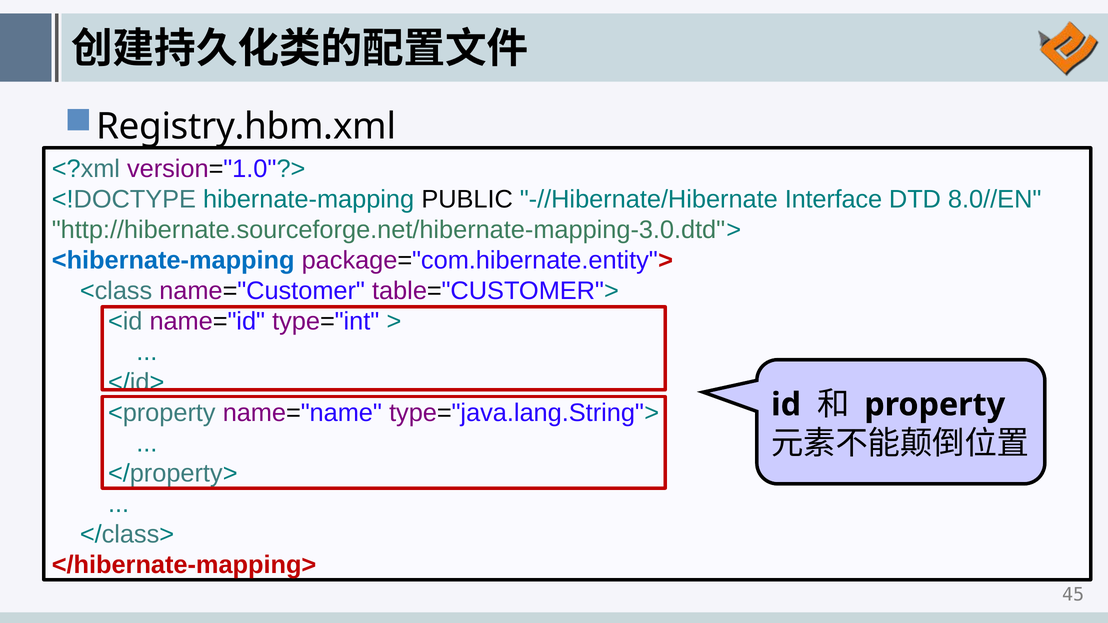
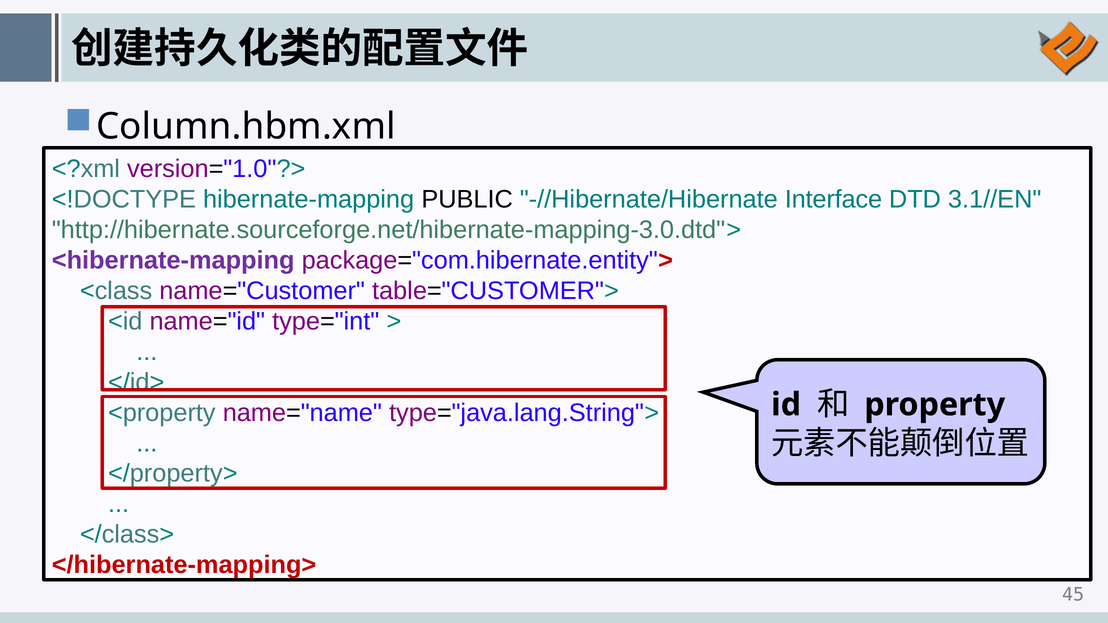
Registry.hbm.xml: Registry.hbm.xml -> Column.hbm.xml
8.0//EN: 8.0//EN -> 3.1//EN
<hibernate-mapping colour: blue -> purple
